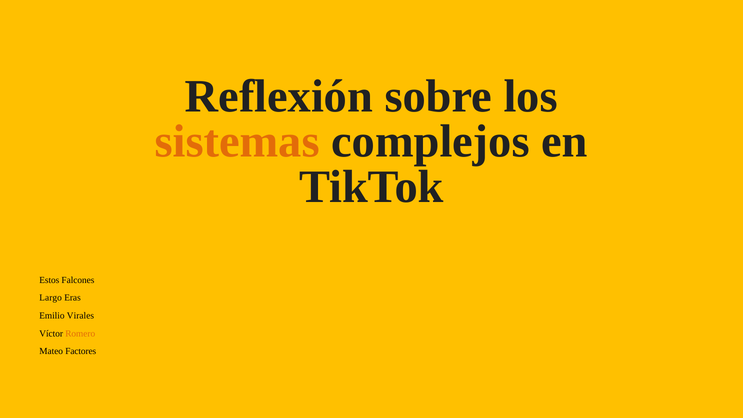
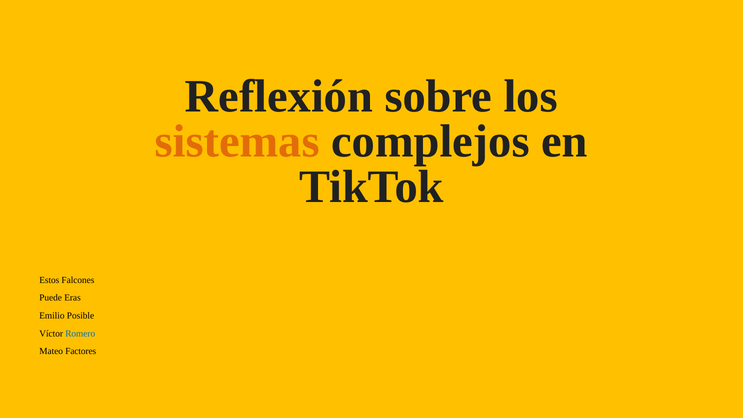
Largo: Largo -> Puede
Virales: Virales -> Posible
Romero colour: orange -> blue
